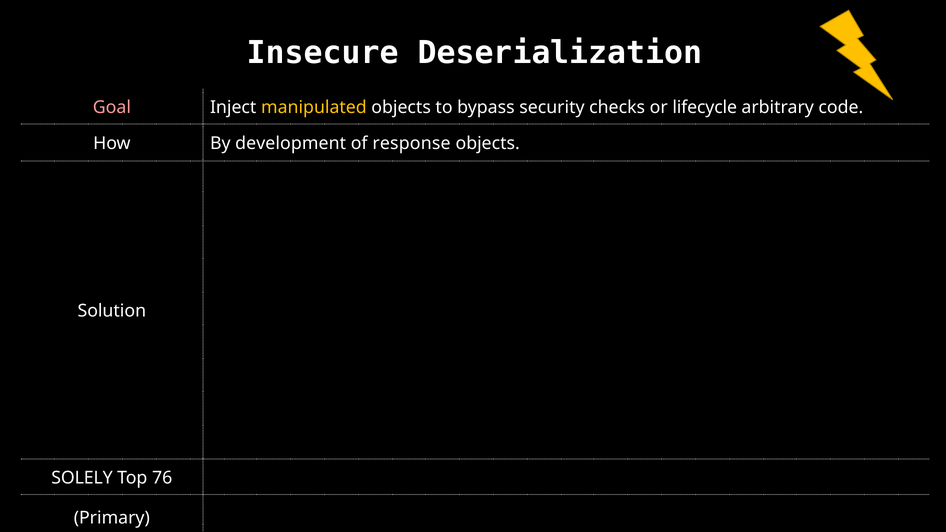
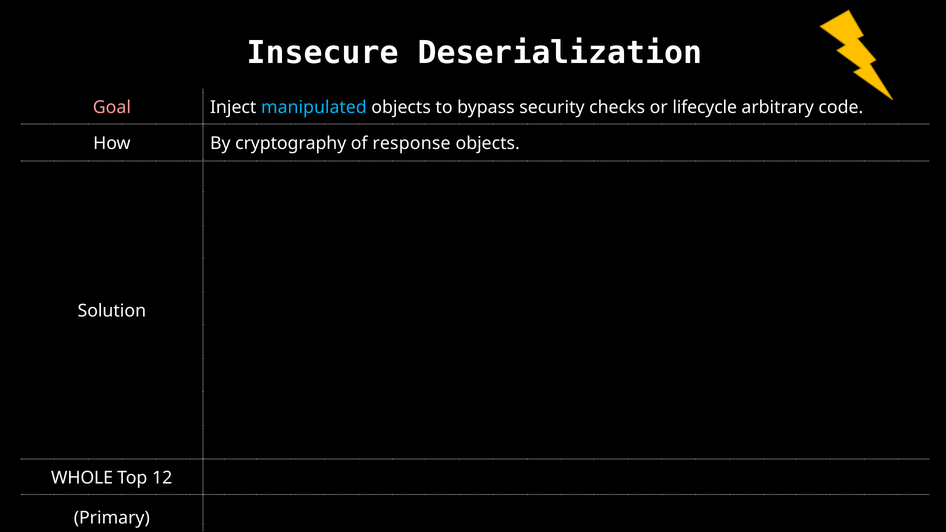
manipulated colour: yellow -> light blue
development: development -> cryptography
SOLELY: SOLELY -> WHOLE
76: 76 -> 12
